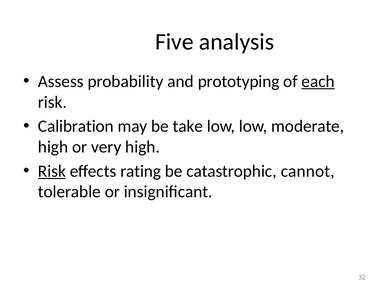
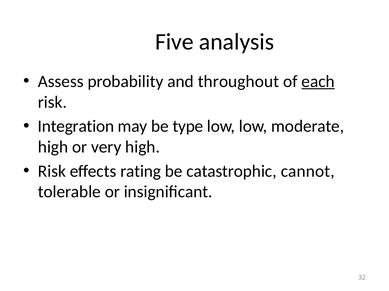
prototyping: prototyping -> throughout
Calibration: Calibration -> Integration
take: take -> type
Risk at (52, 172) underline: present -> none
